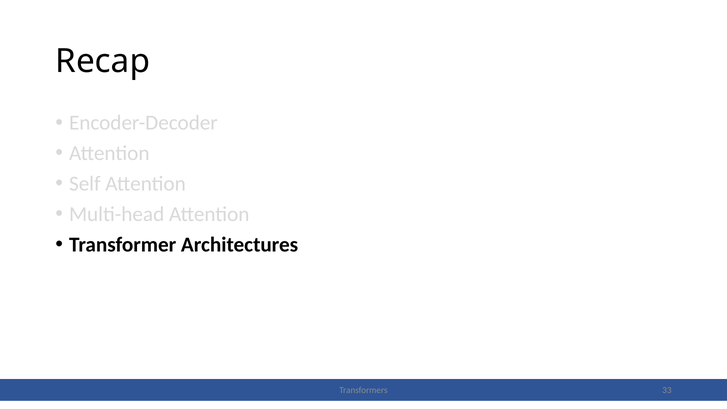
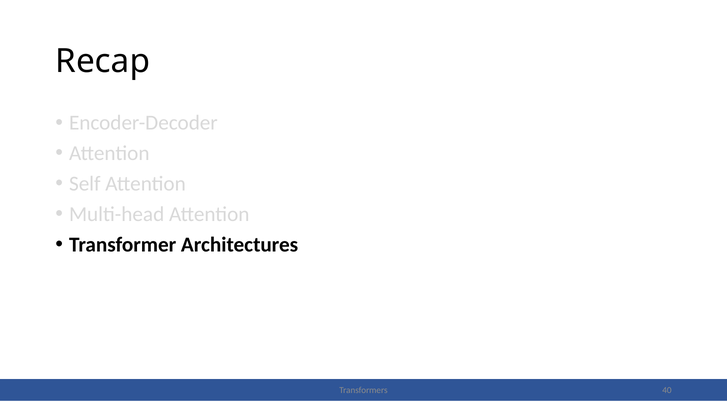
33: 33 -> 40
